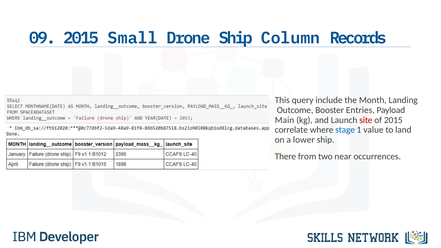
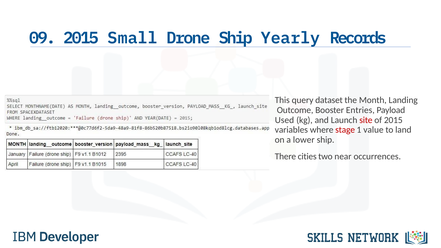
Column: Column -> Yearly
include: include -> dataset
Main: Main -> Used
correlate: correlate -> variables
stage colour: blue -> red
from: from -> cities
